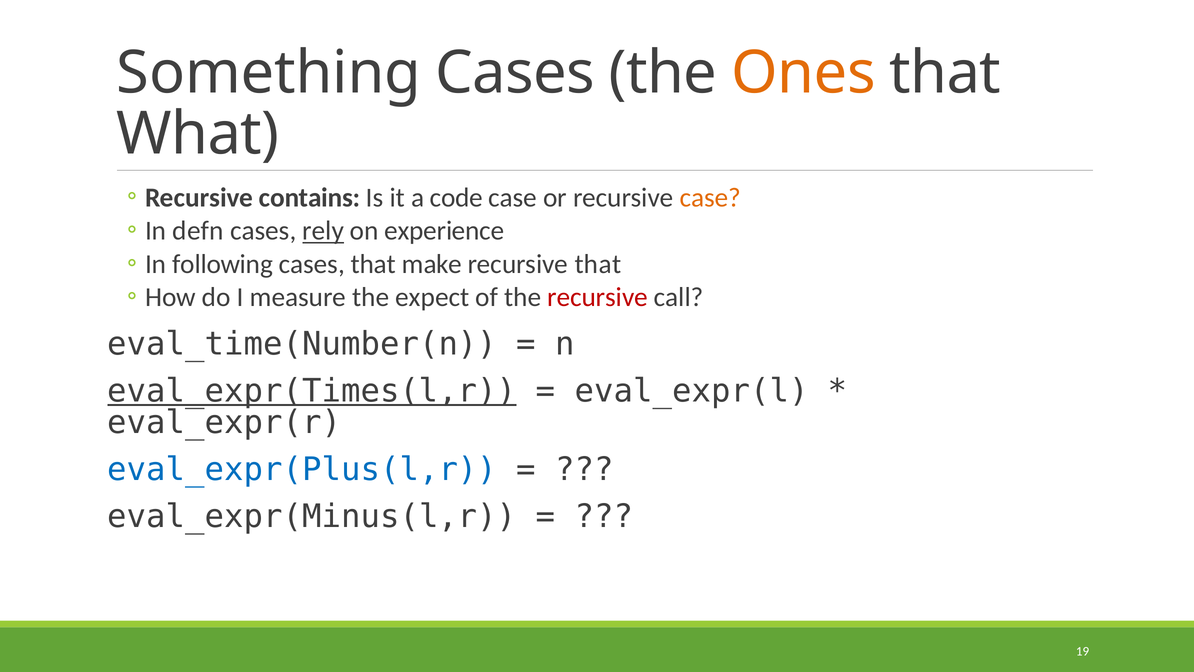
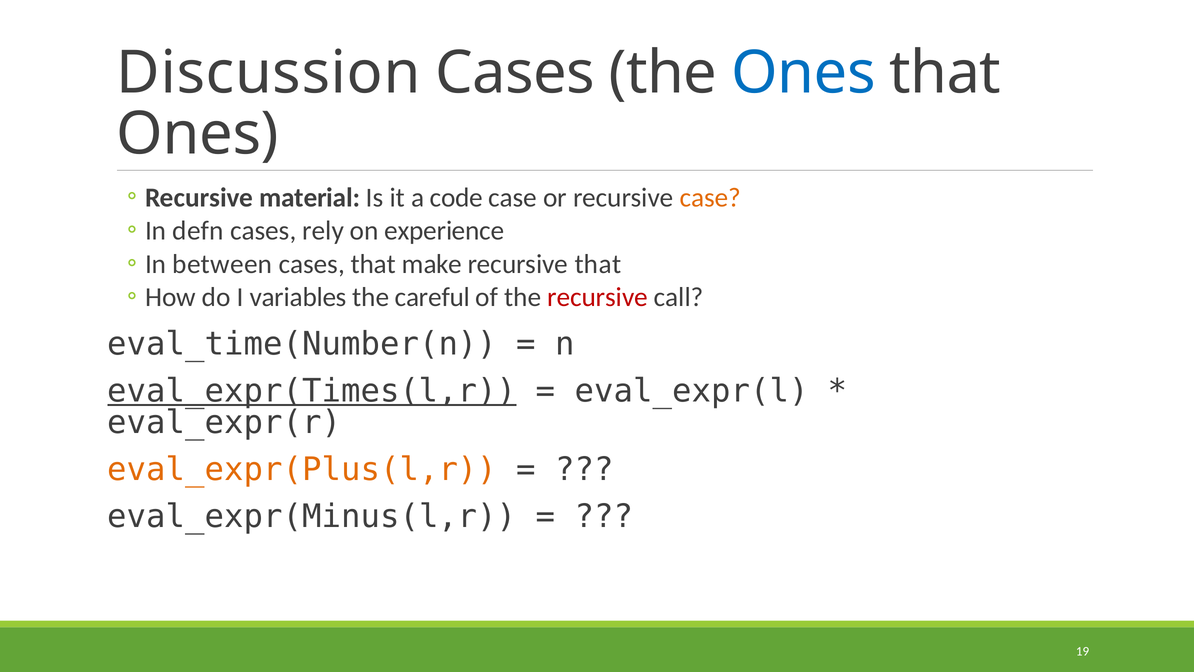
Something: Something -> Discussion
Ones at (803, 73) colour: orange -> blue
What at (198, 134): What -> Ones
contains: contains -> material
rely underline: present -> none
following: following -> between
measure: measure -> variables
expect: expect -> careful
eval_expr(Plus(l,r colour: blue -> orange
